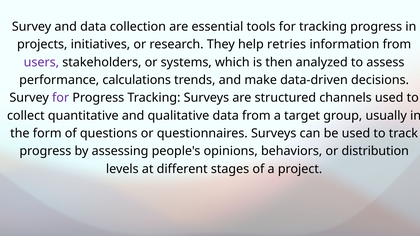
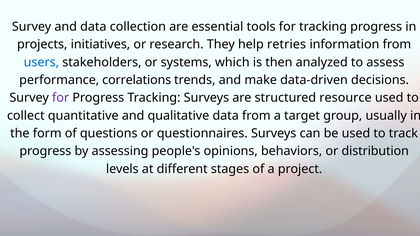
users colour: purple -> blue
calculations: calculations -> correlations
channels: channels -> resource
